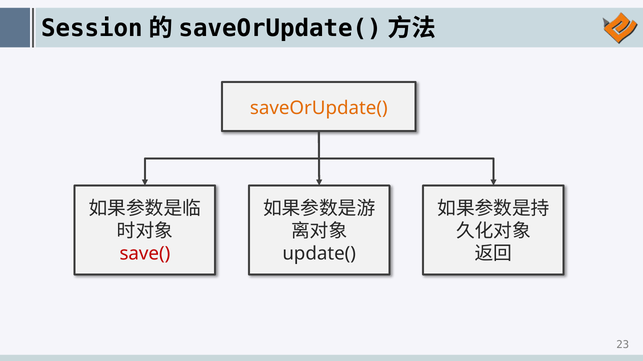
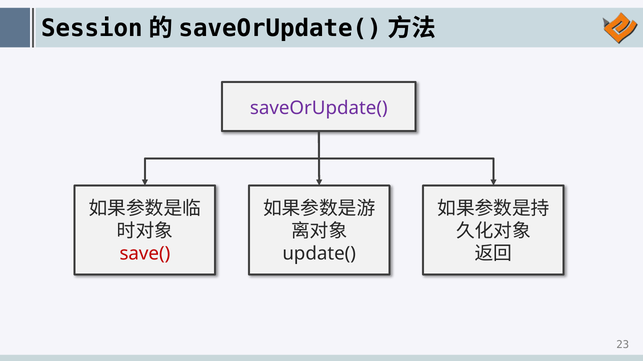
saveOrUpdate( colour: orange -> purple
